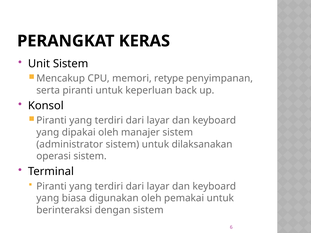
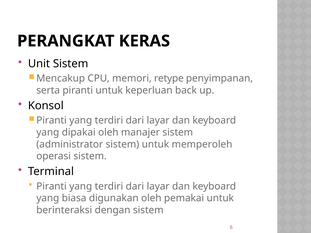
dilaksanakan: dilaksanakan -> memperoleh
